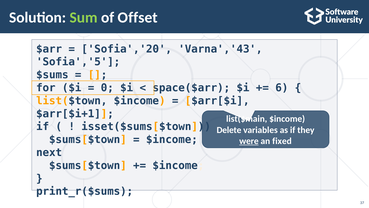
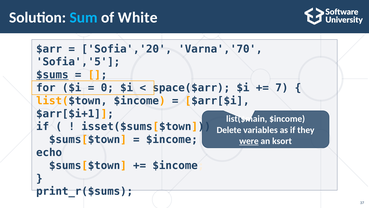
Sum colour: light green -> light blue
Offset: Offset -> White
Varna','43: Varna','43 -> Varna','70
$sums underline: none -> present
6: 6 -> 7
fixed: fixed -> ksort
next: next -> echo
